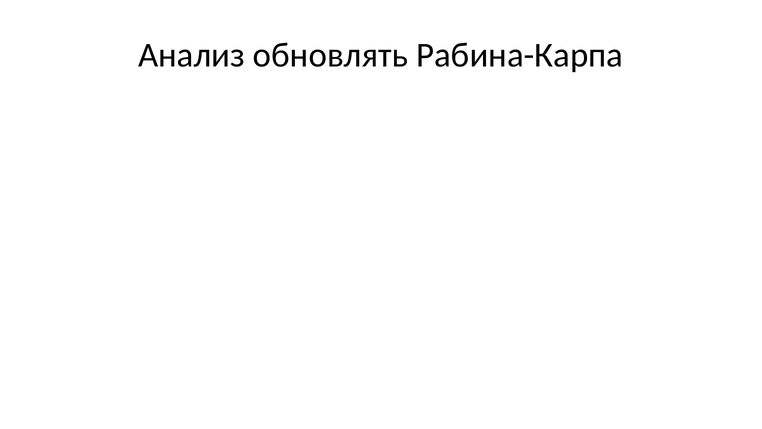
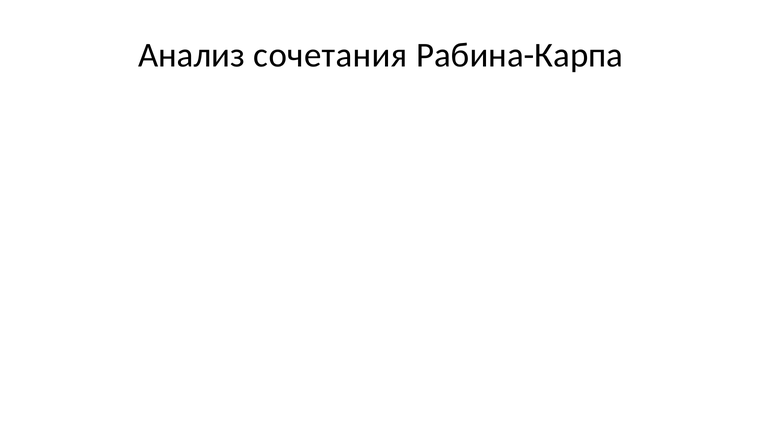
Анализ обновлять: обновлять -> сочетания
